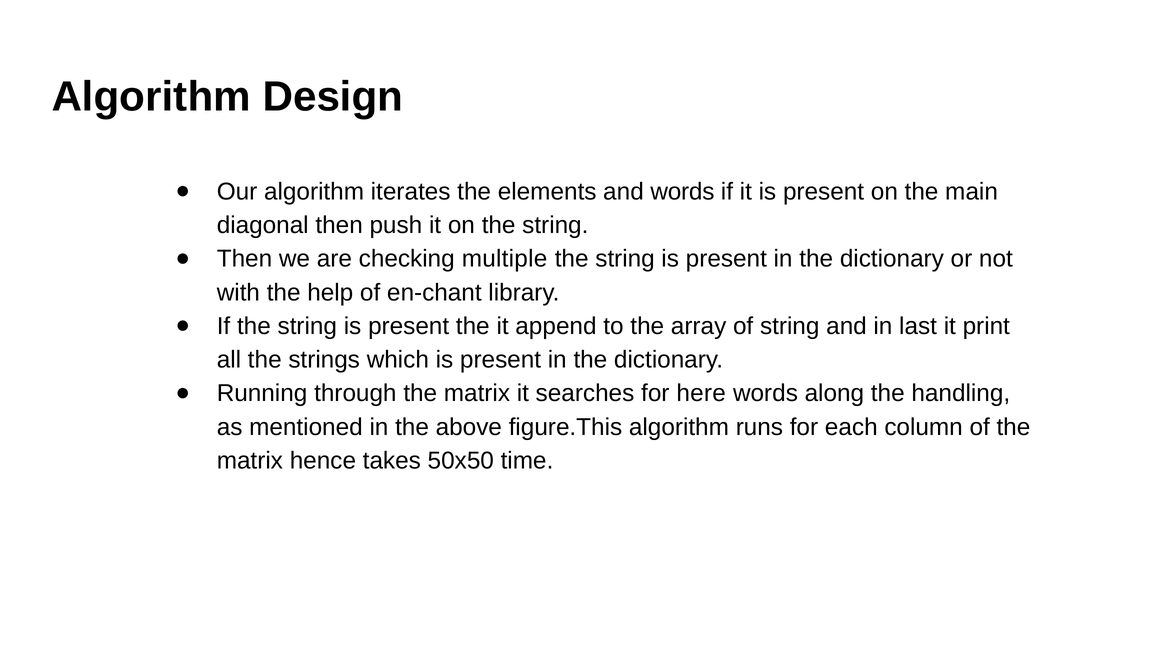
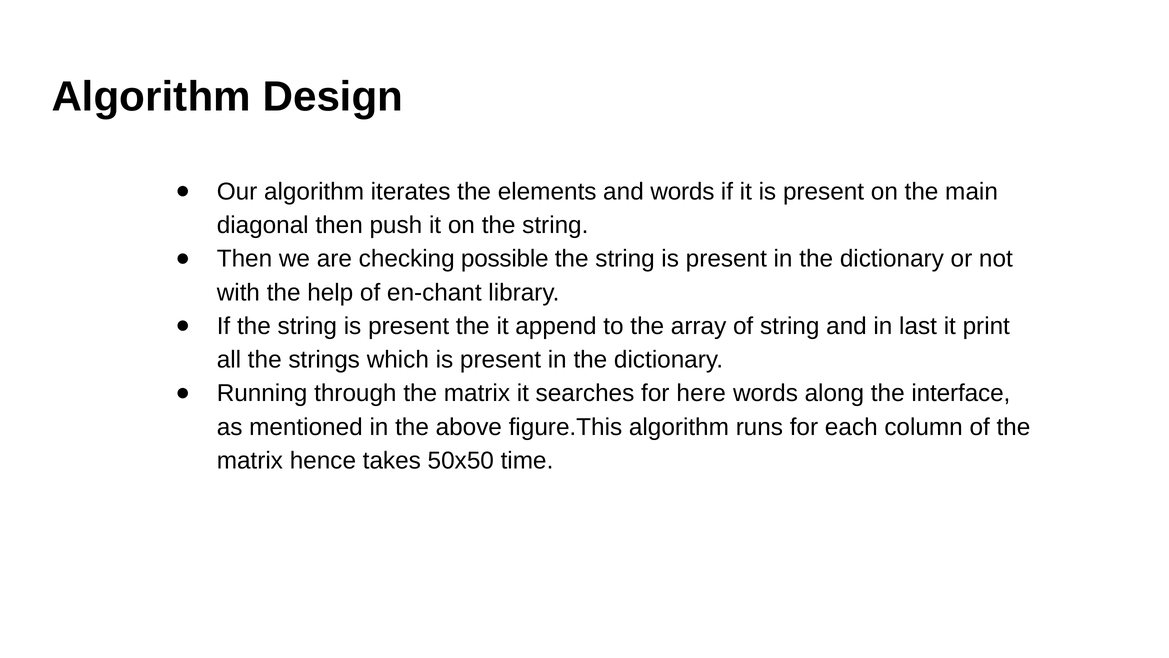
multiple: multiple -> possible
handling: handling -> interface
